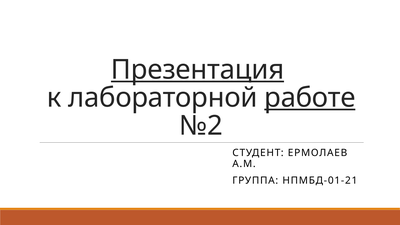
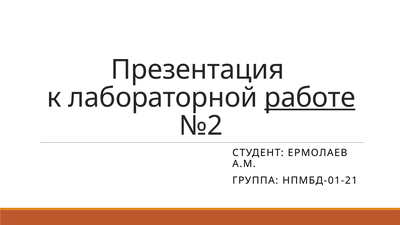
Презентация underline: present -> none
